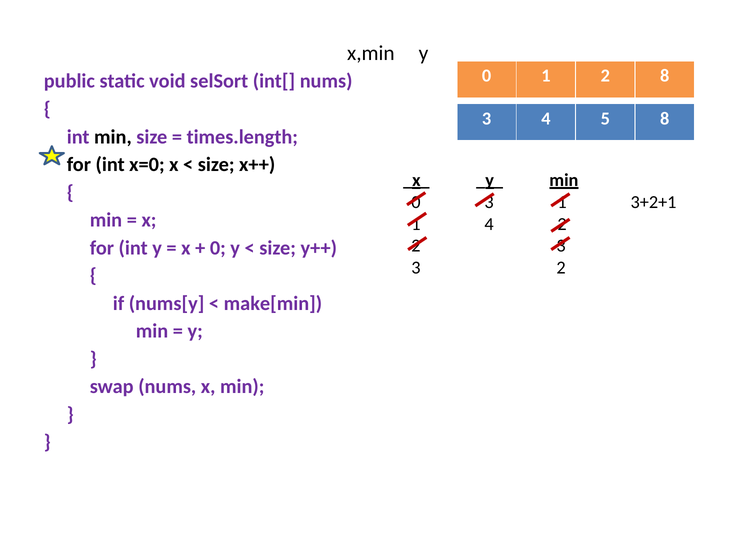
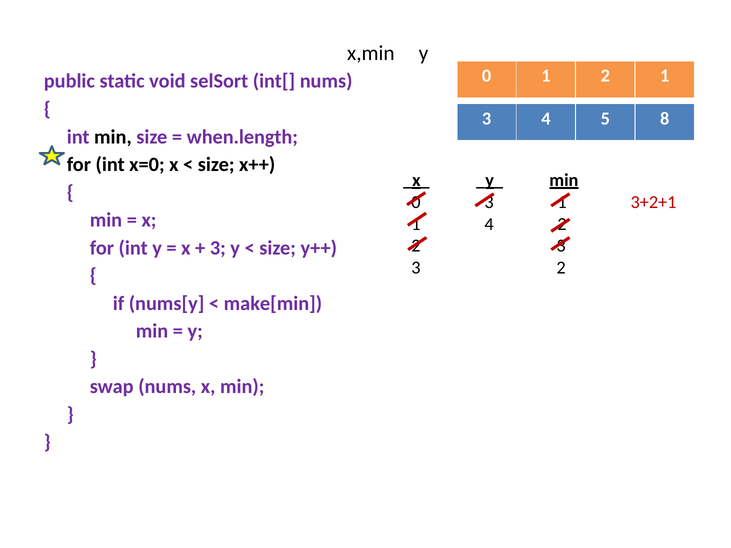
2 8: 8 -> 1
times.length: times.length -> when.length
3+2+1 at (654, 202) colour: black -> red
0 at (218, 248): 0 -> 3
